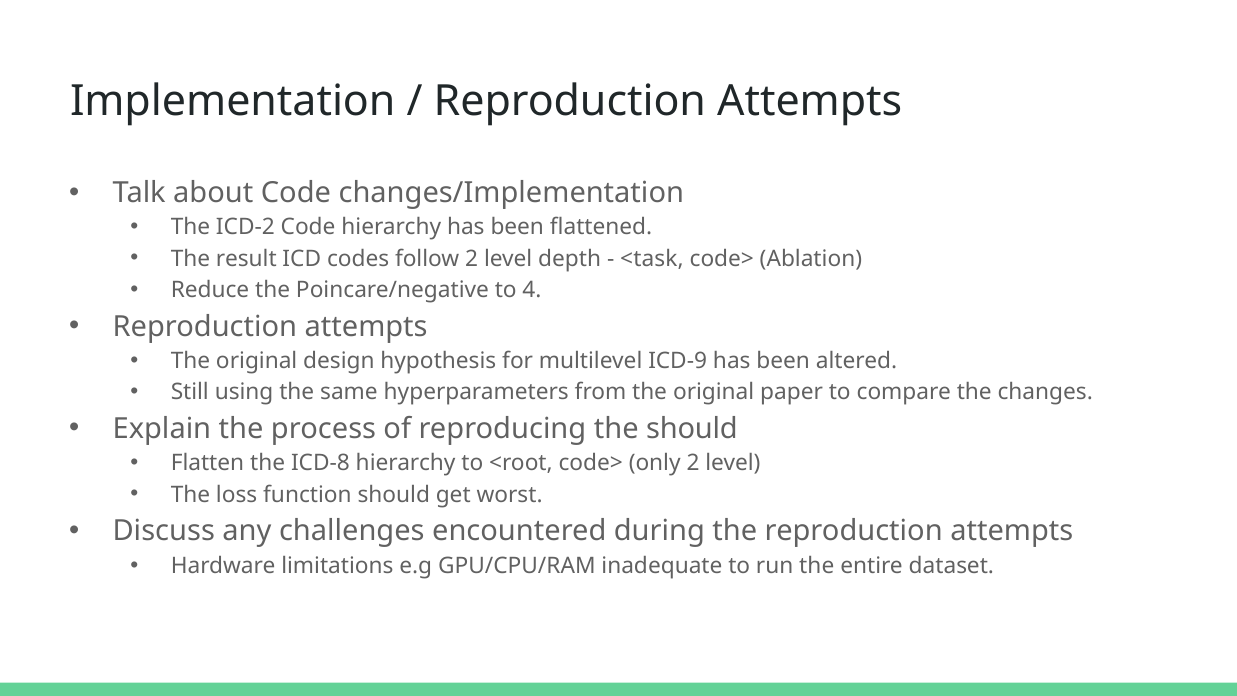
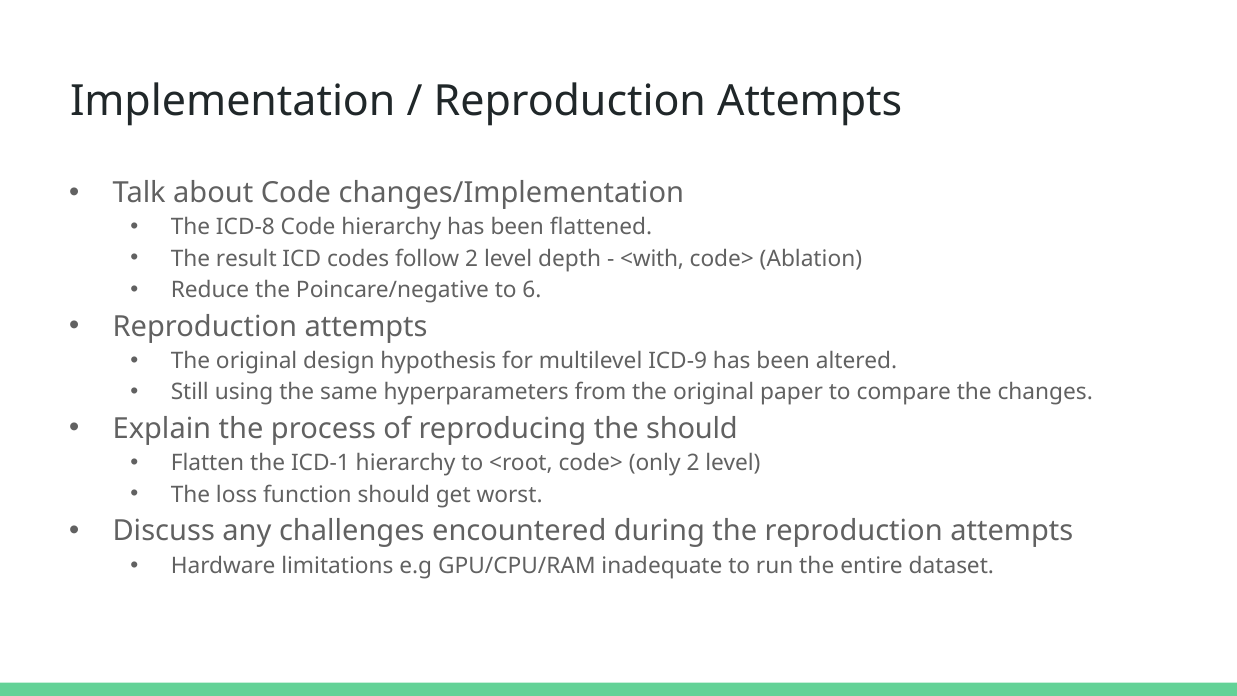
ICD-2: ICD-2 -> ICD-8
<task: <task -> <with
4: 4 -> 6
ICD-8: ICD-8 -> ICD-1
